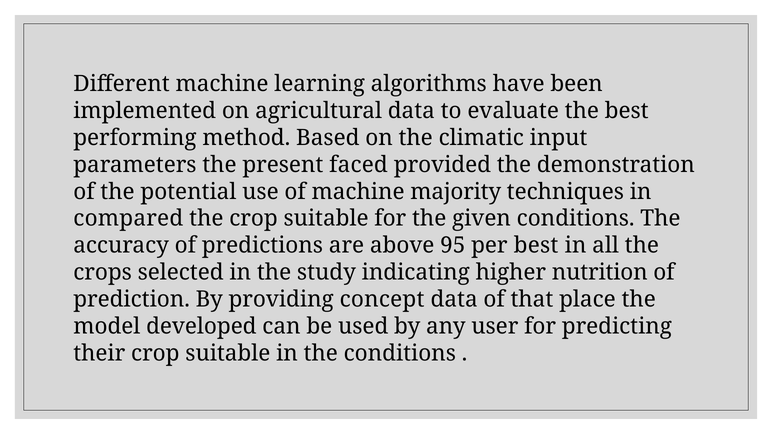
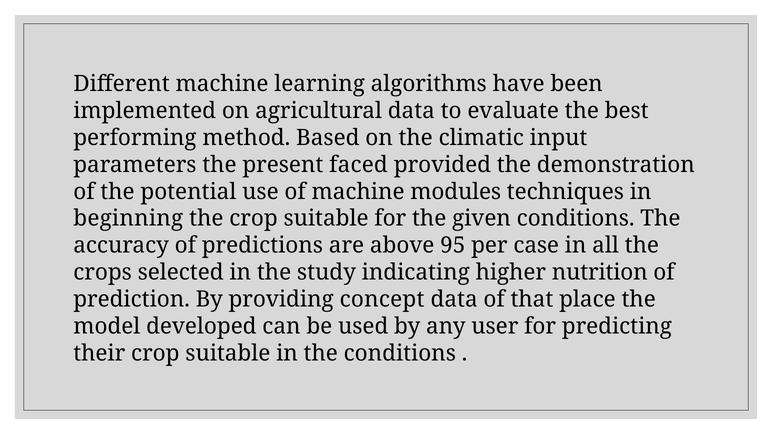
majority: majority -> modules
compared: compared -> beginning
per best: best -> case
